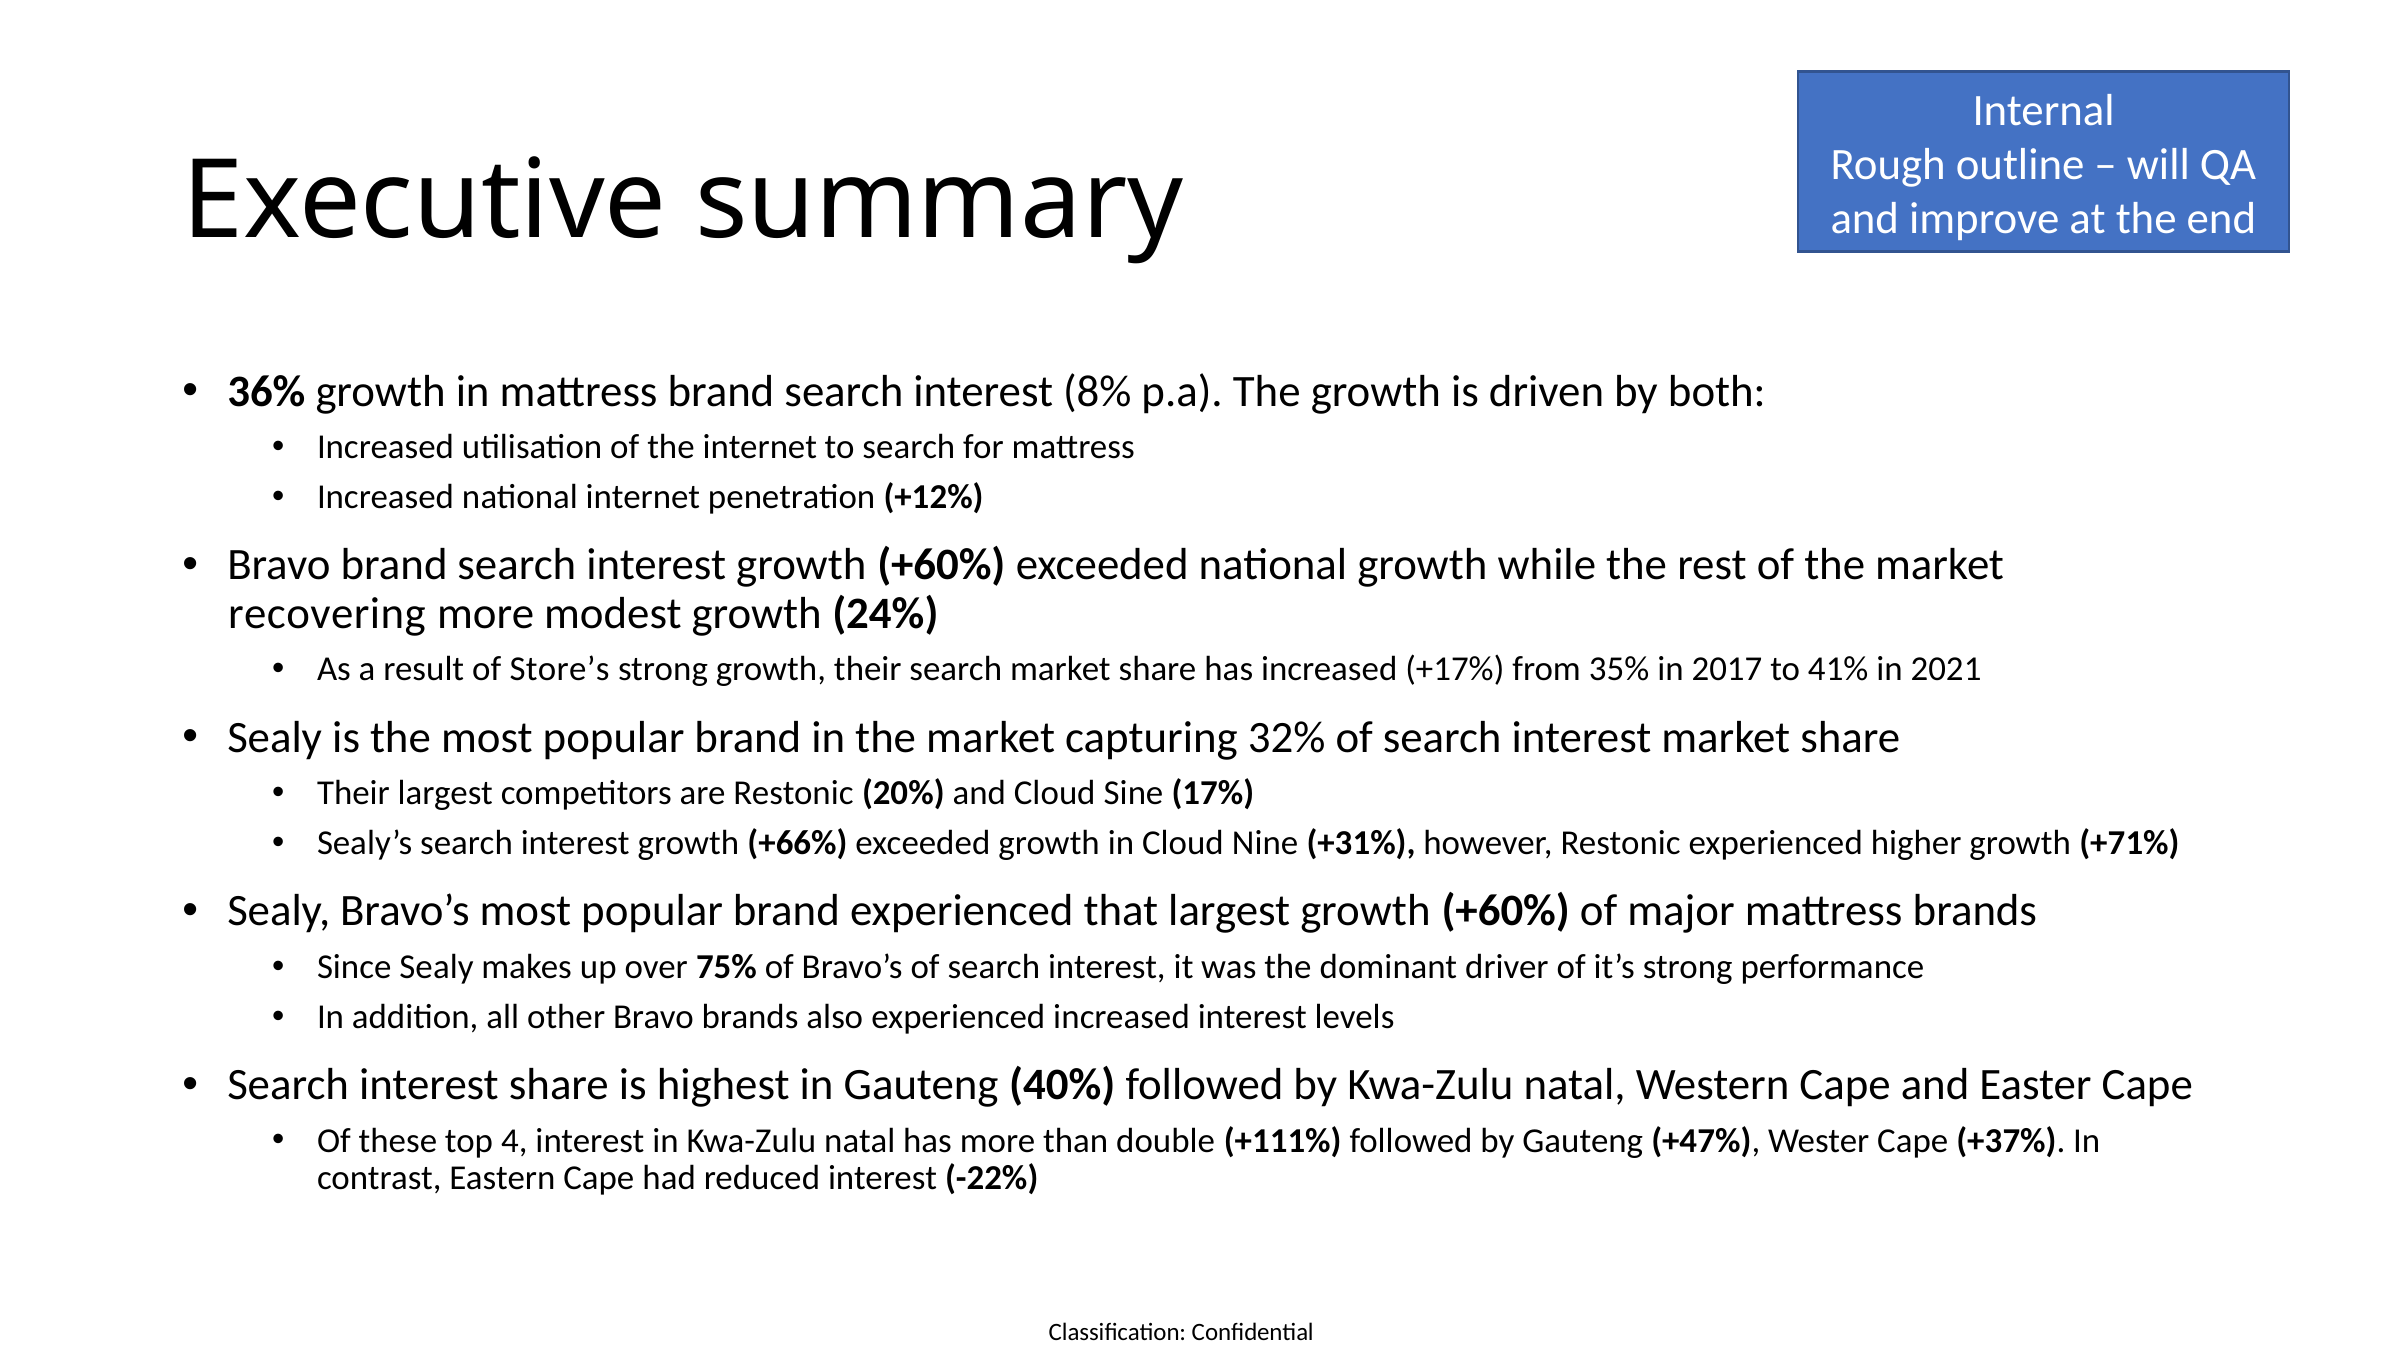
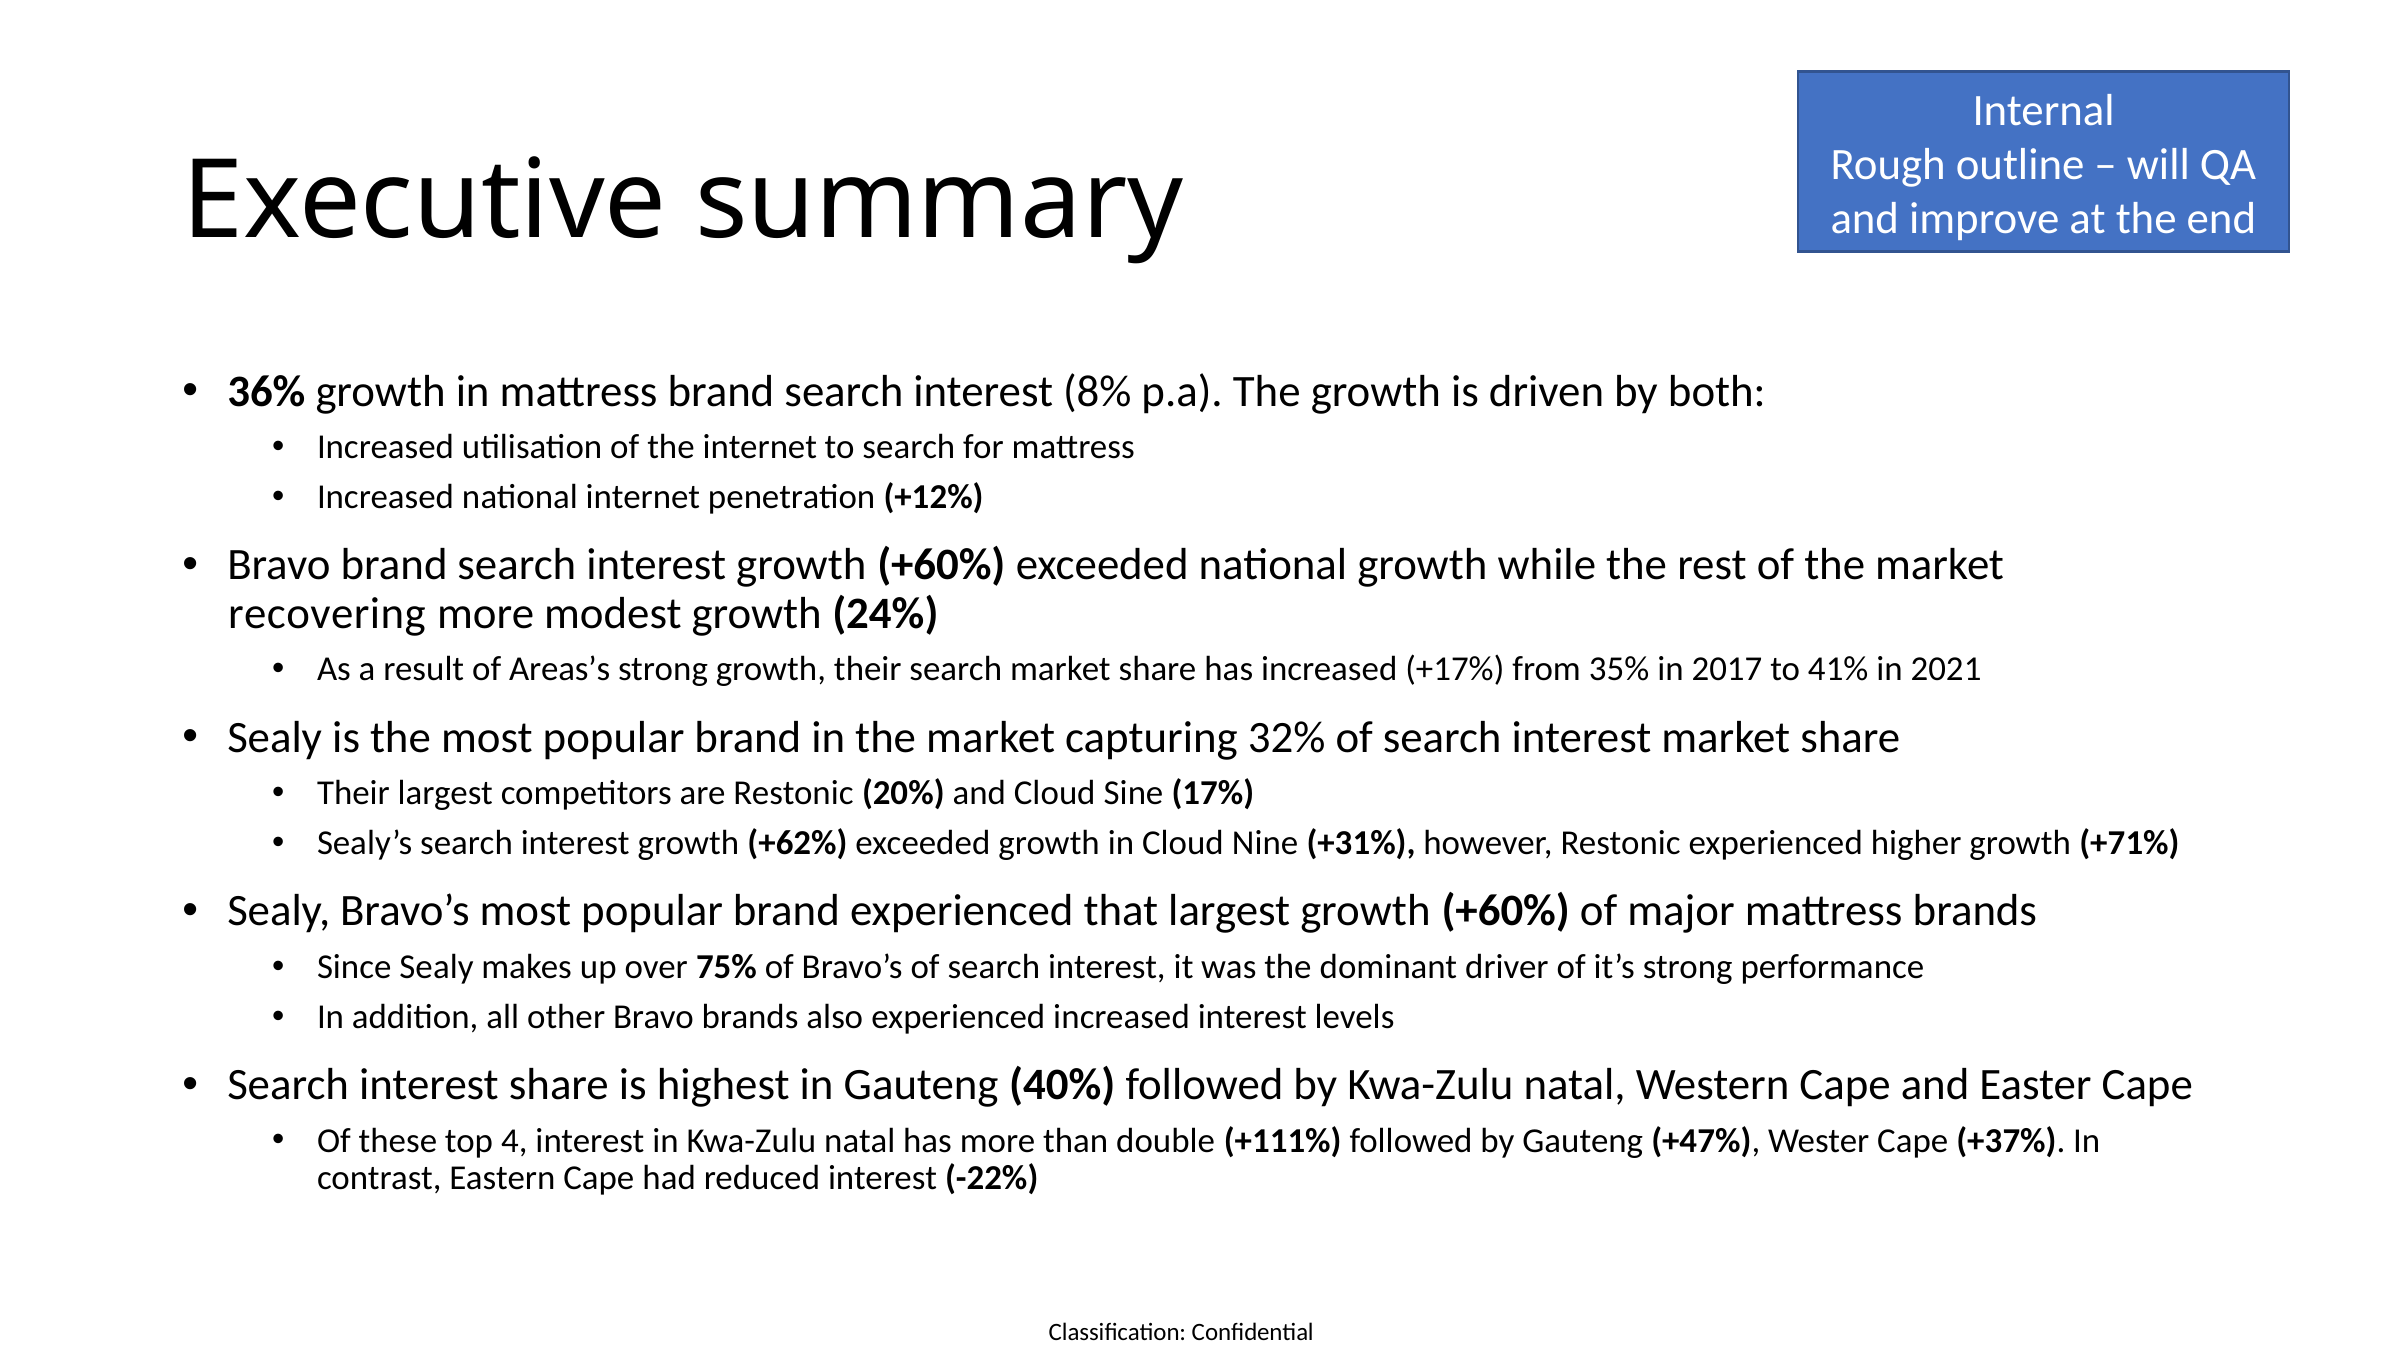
Store’s: Store’s -> Areas’s
+66%: +66% -> +62%
